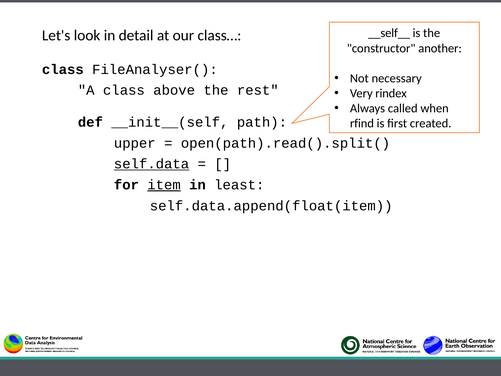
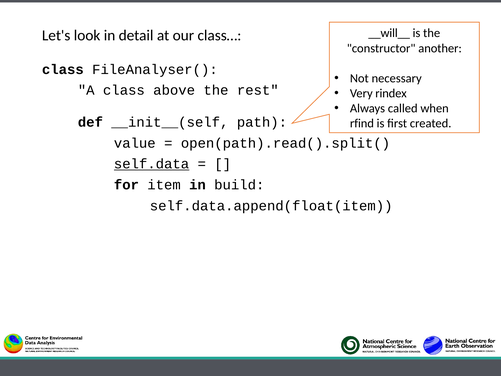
__self__: __self__ -> __will__
upper: upper -> value
item underline: present -> none
least: least -> build
